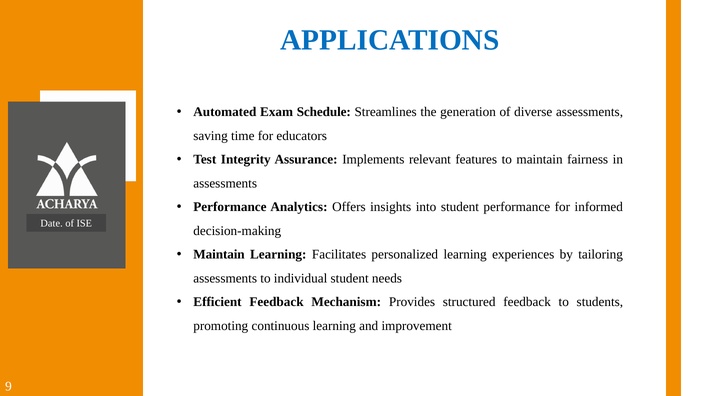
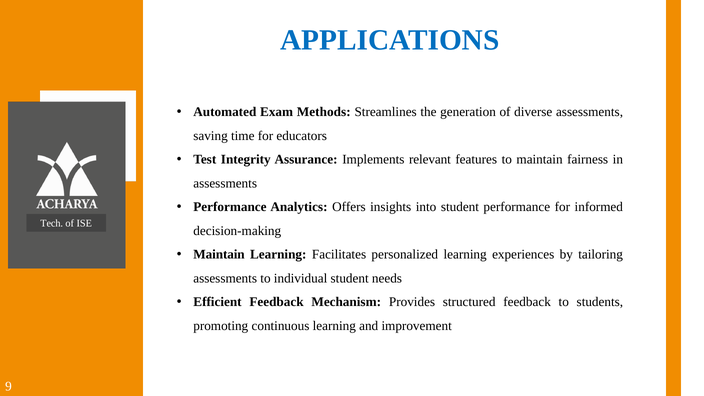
Schedule: Schedule -> Methods
Date: Date -> Tech
